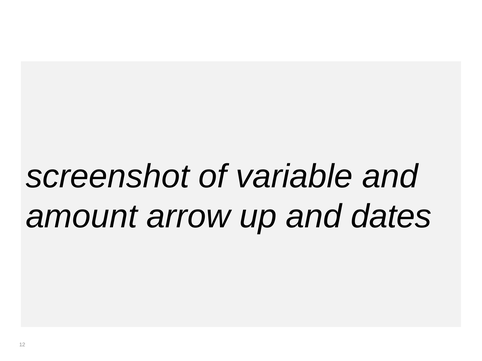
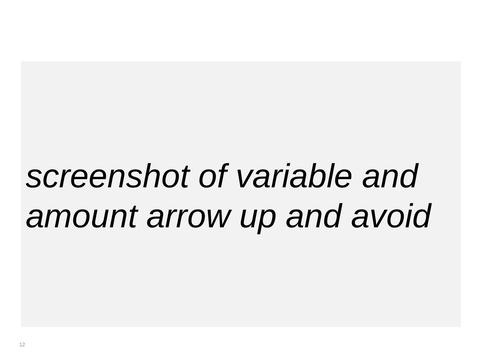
dates: dates -> avoid
